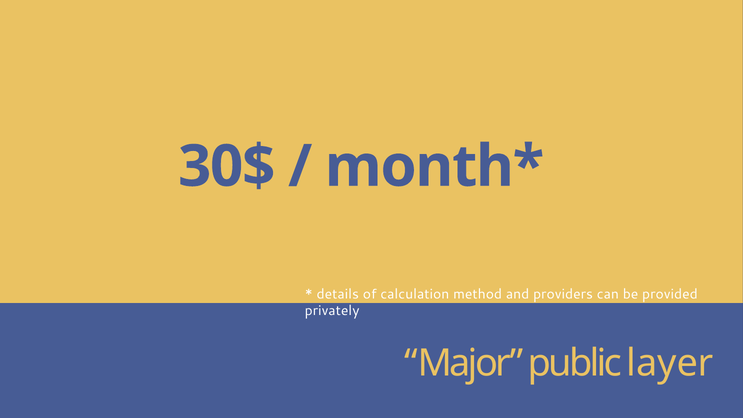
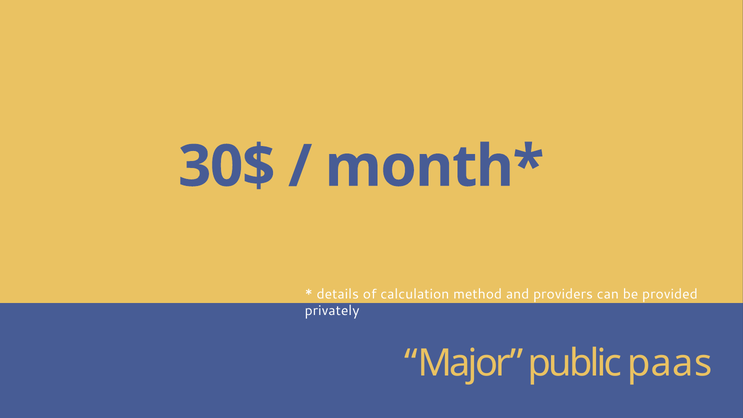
layer: layer -> paas
